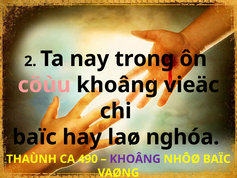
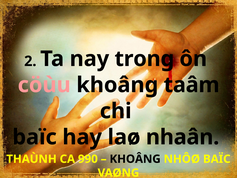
vieäc: vieäc -> taâm
nghóa: nghóa -> nhaân
490: 490 -> 990
KHOÂNG at (135, 159) colour: purple -> black
